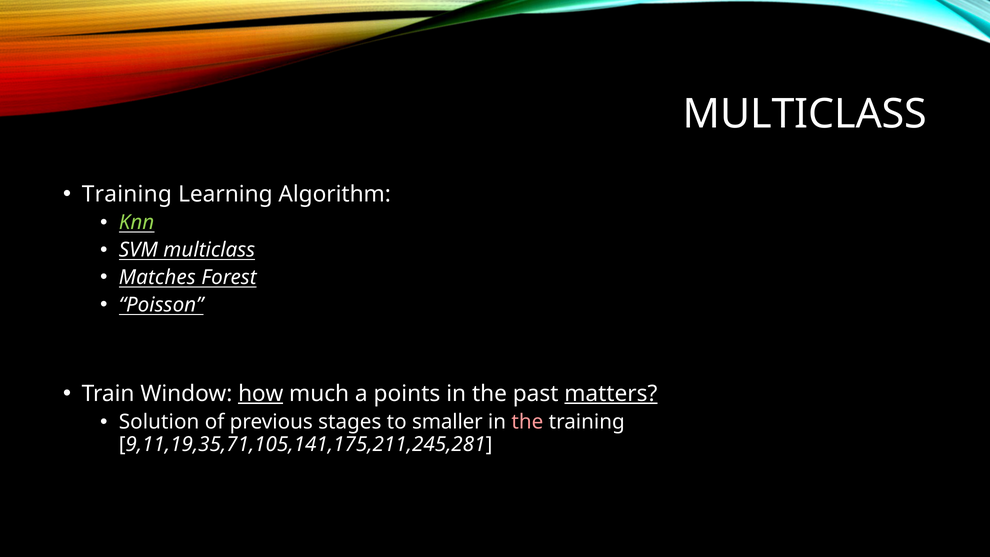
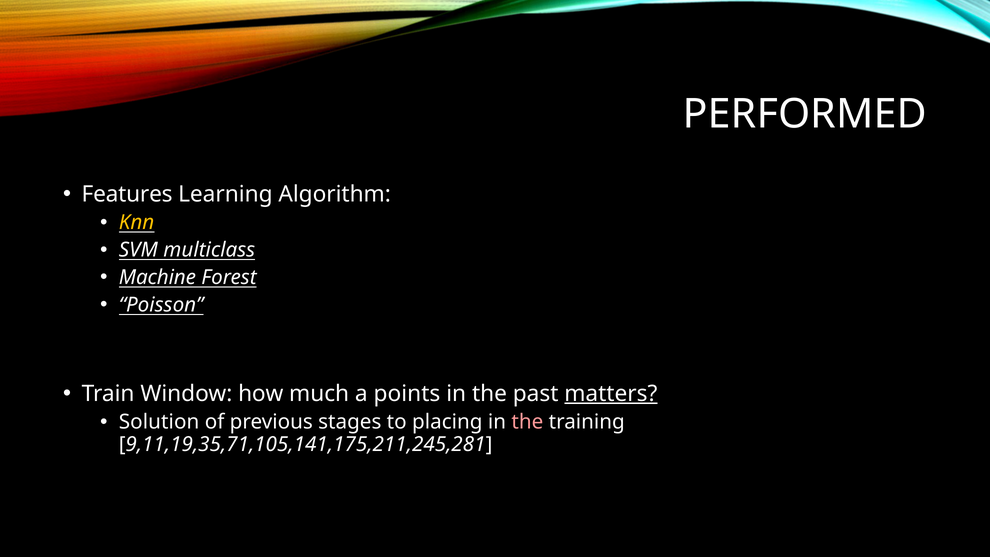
MULTICLASS at (805, 114): MULTICLASS -> PERFORMED
Training at (127, 194): Training -> Features
Knn colour: light green -> yellow
Matches: Matches -> Machine
how underline: present -> none
smaller: smaller -> placing
